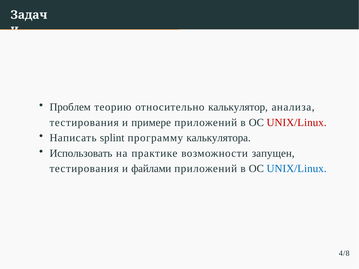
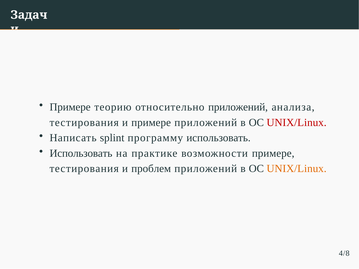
Проблем at (70, 107): Проблем -> Примере
относительно калькулятор: калькулятор -> приложений
программу калькулятора: калькулятора -> использовать
возможности запущен: запущен -> примере
файлами: файлами -> проблем
UNIX/Linux at (297, 169) colour: blue -> orange
